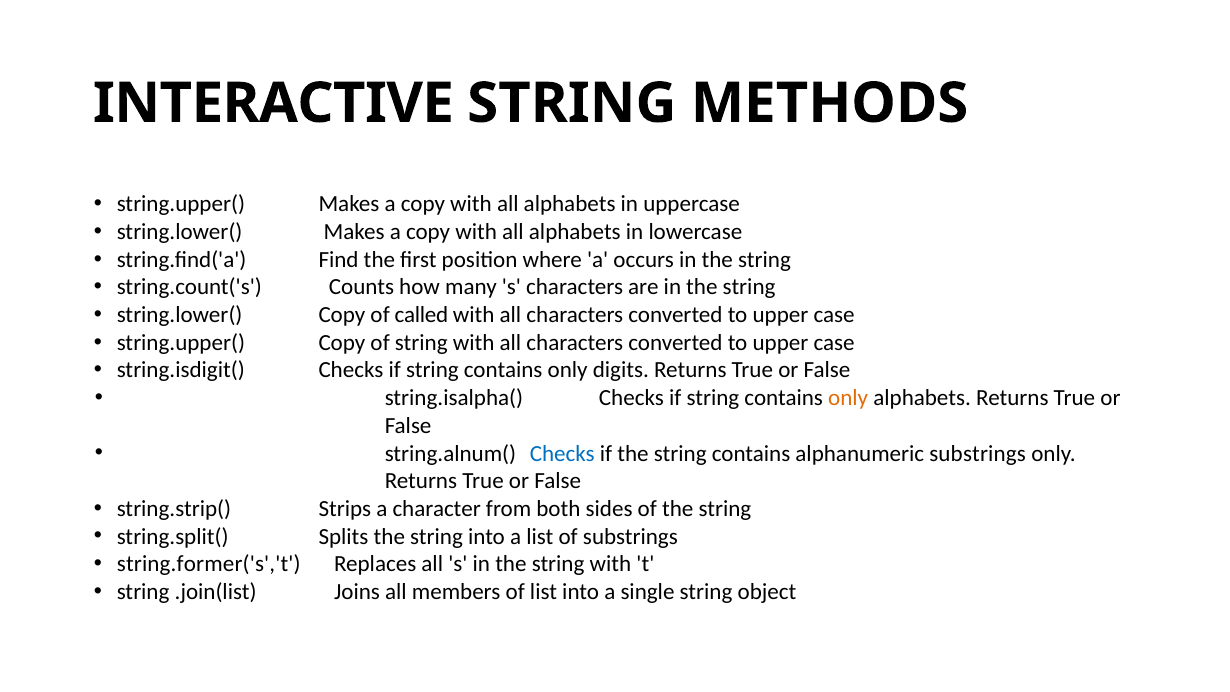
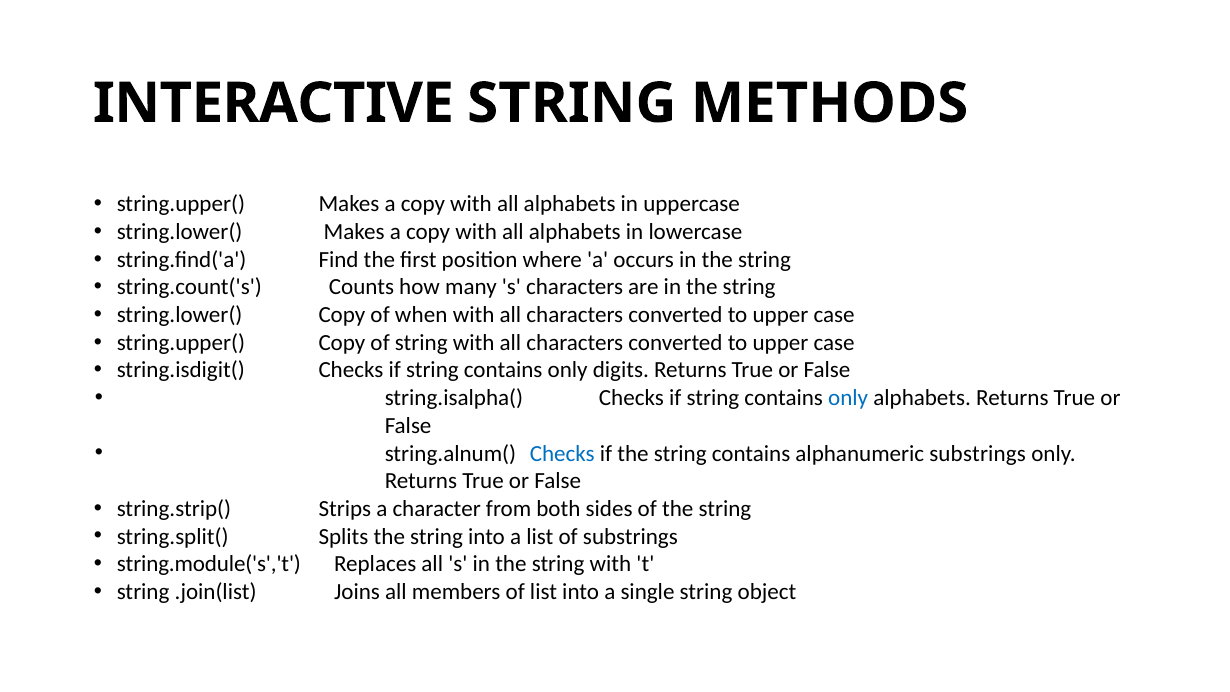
called: called -> when
only at (848, 398) colour: orange -> blue
string.former('s','t: string.former('s','t -> string.module('s','t
